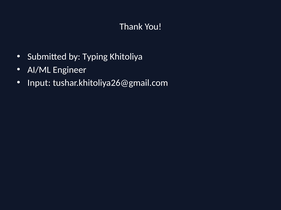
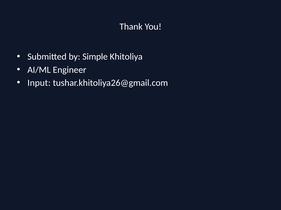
Typing: Typing -> Simple
